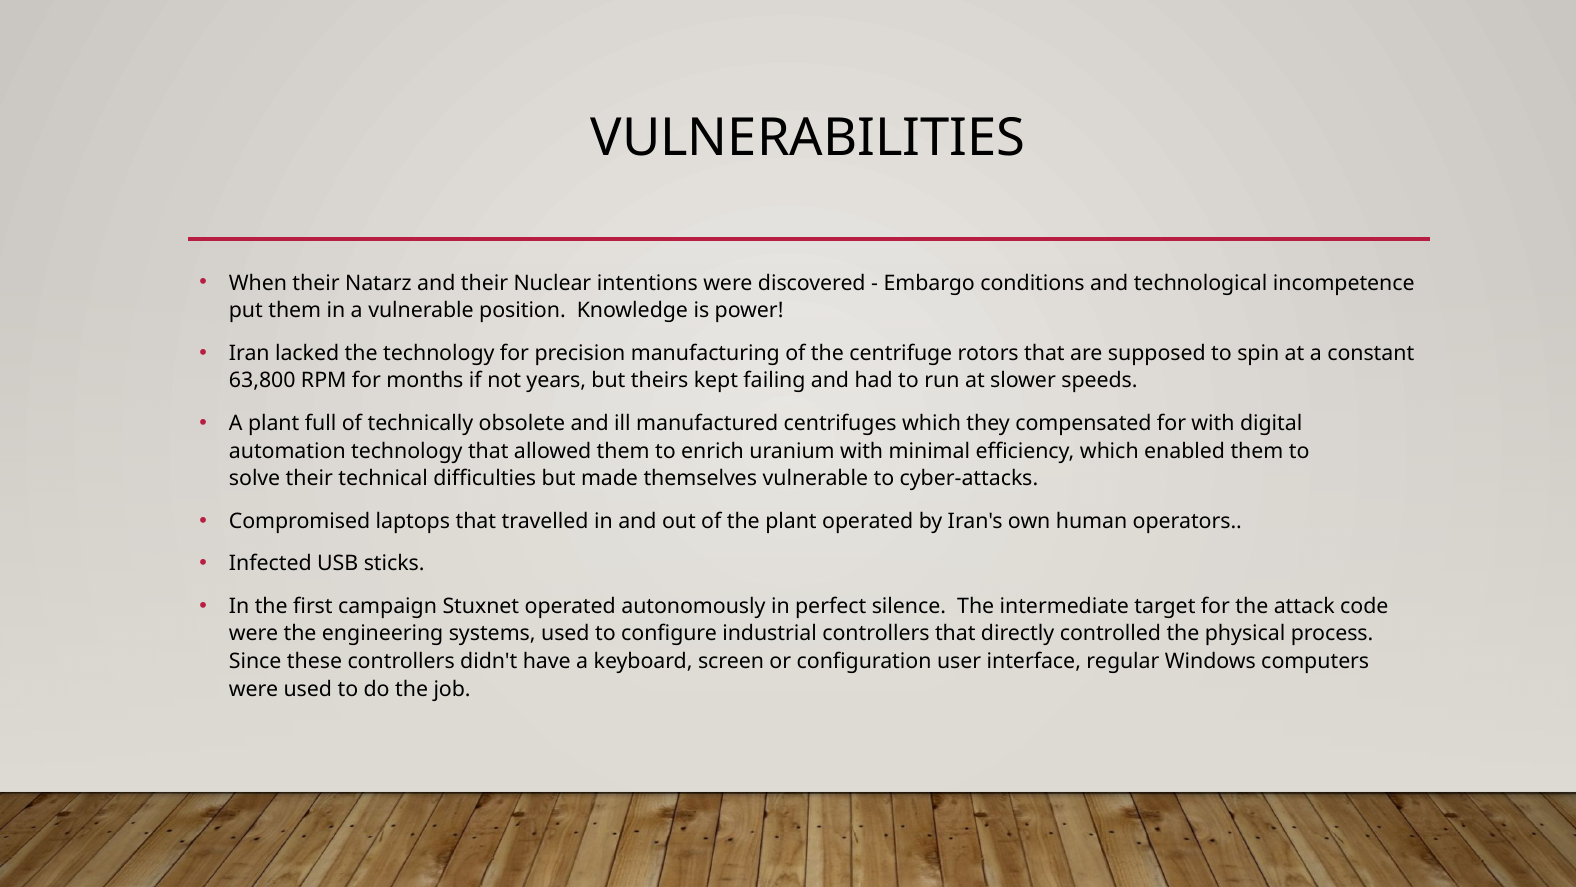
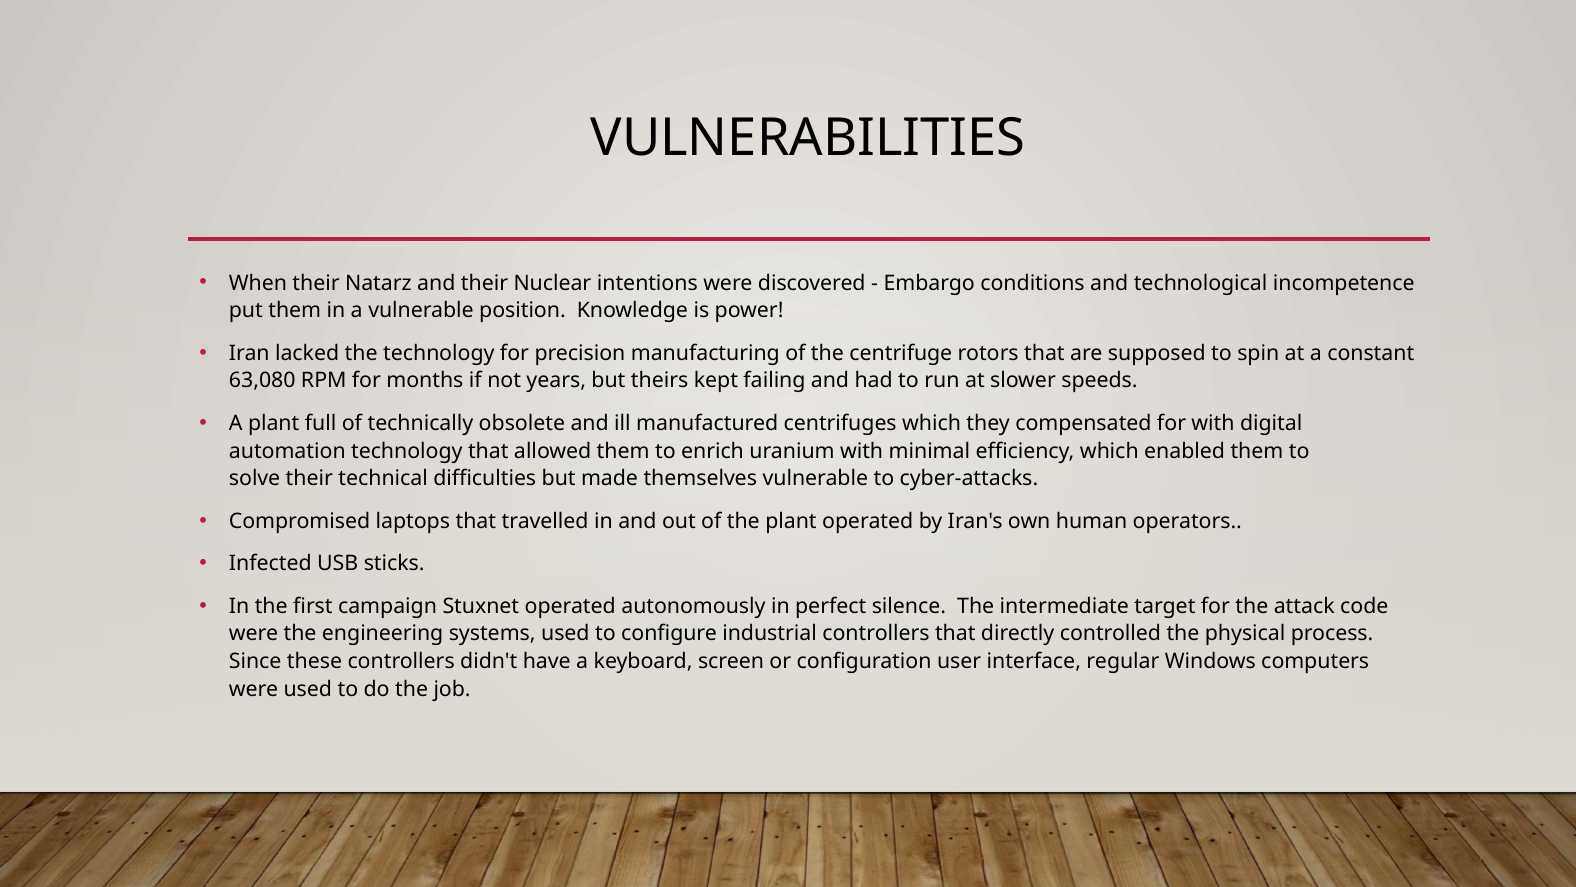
63,800: 63,800 -> 63,080
